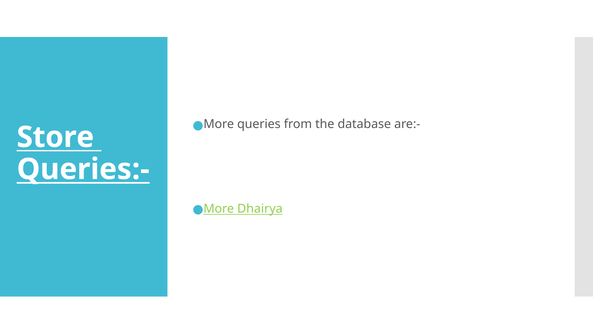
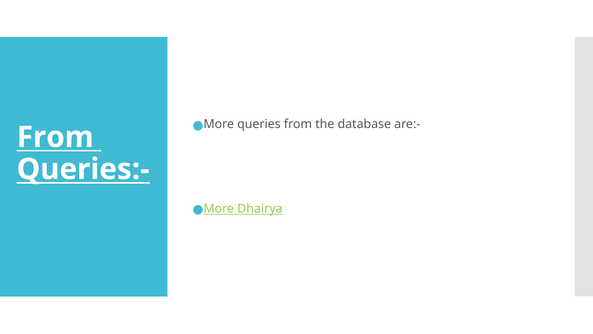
Store at (55, 137): Store -> From
